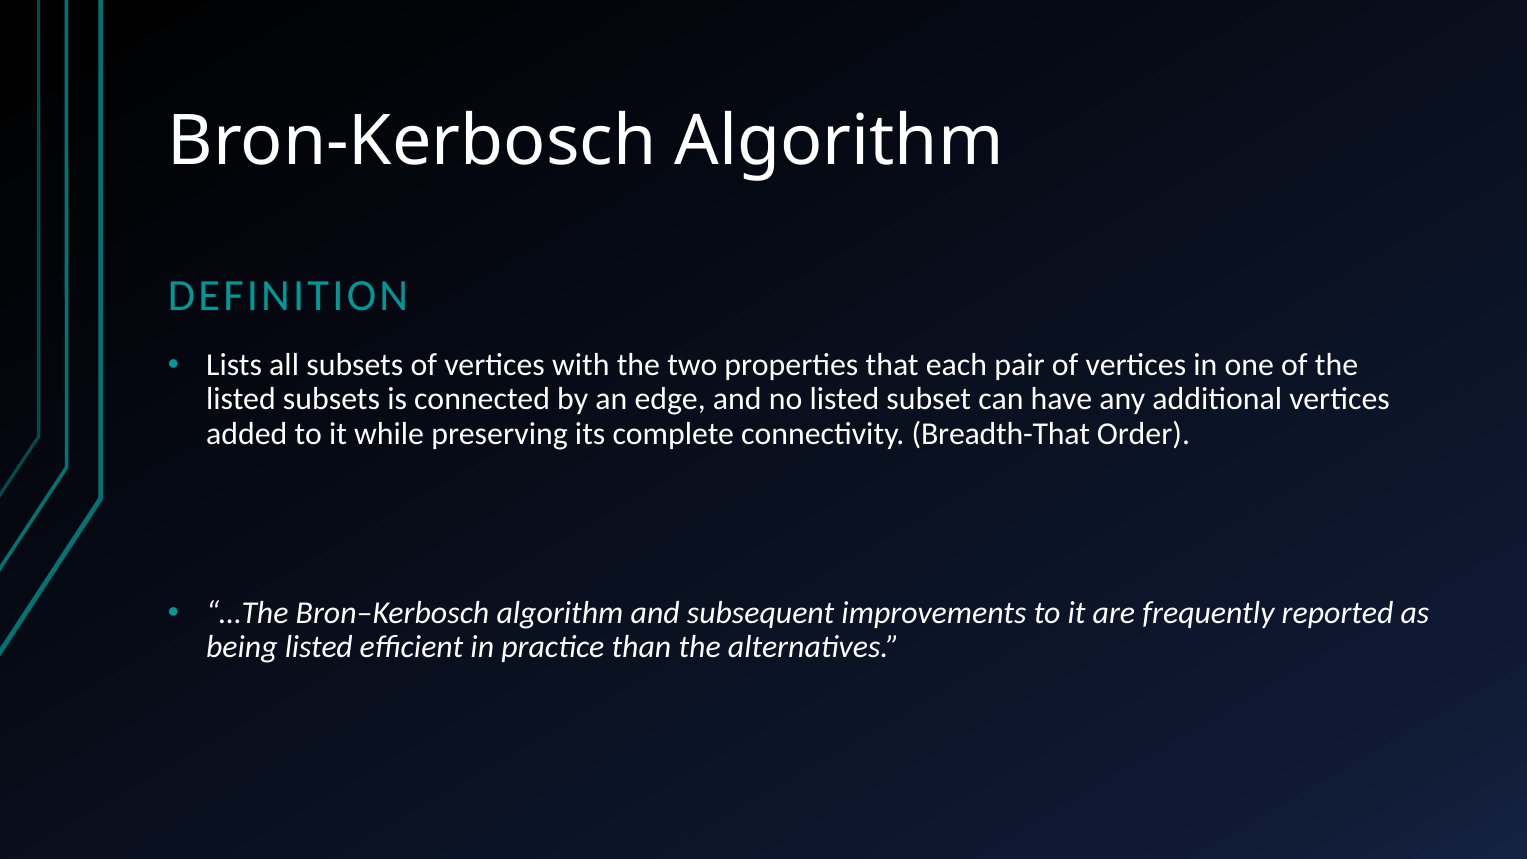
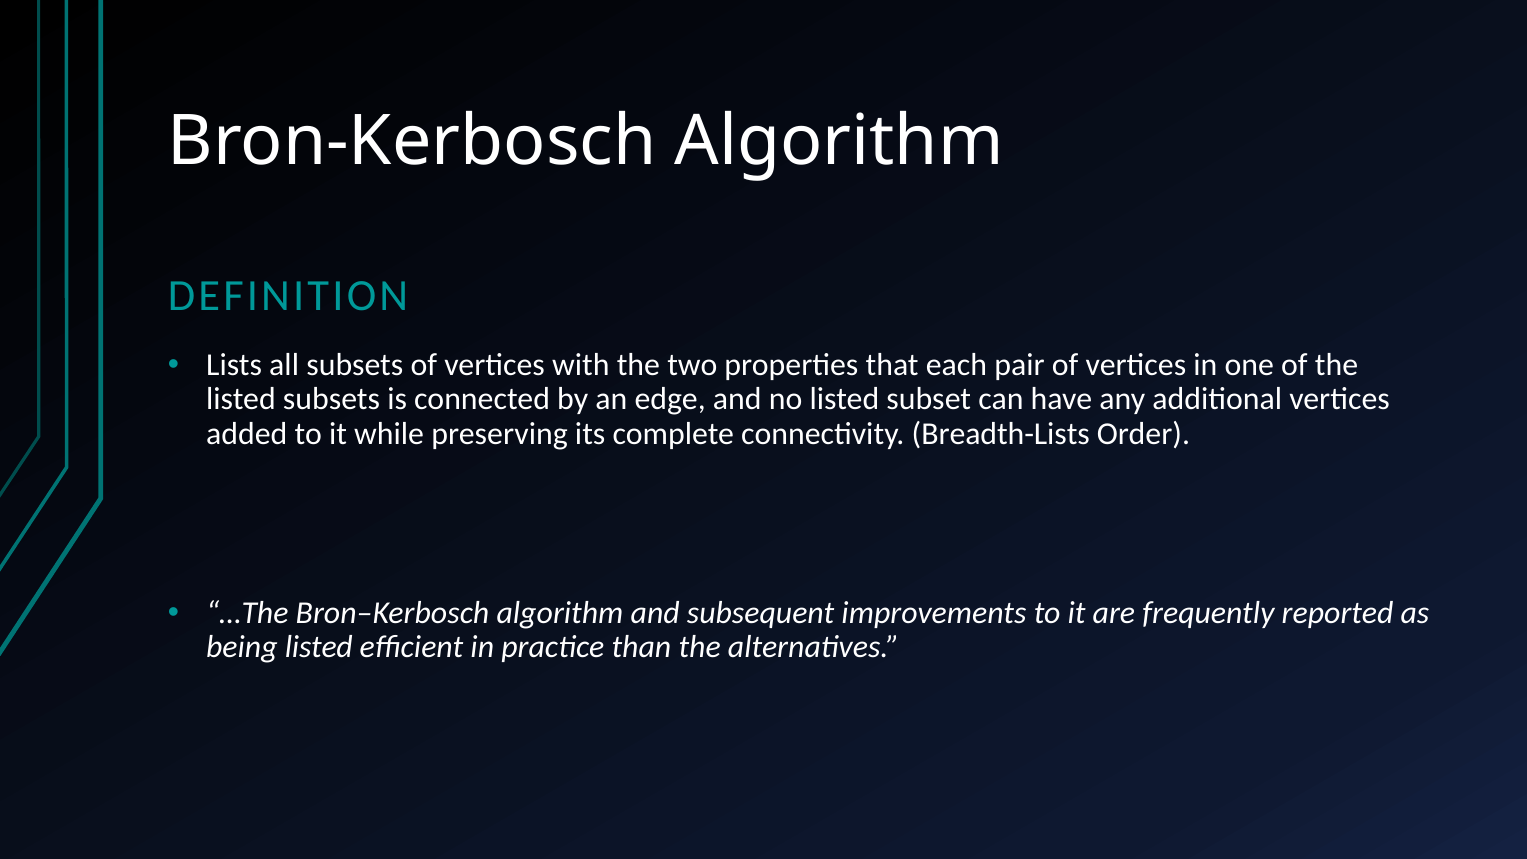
Breadth-That: Breadth-That -> Breadth-Lists
